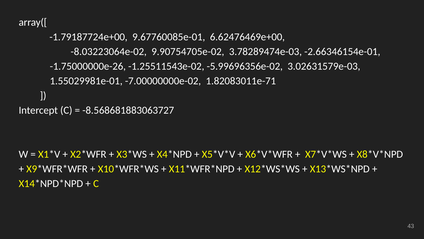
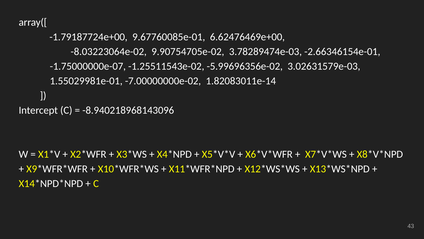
-1.75000000e-26: -1.75000000e-26 -> -1.75000000e-07
1.82083011e-71: 1.82083011e-71 -> 1.82083011e-14
-8.568681883063727: -8.568681883063727 -> -8.940218968143096
